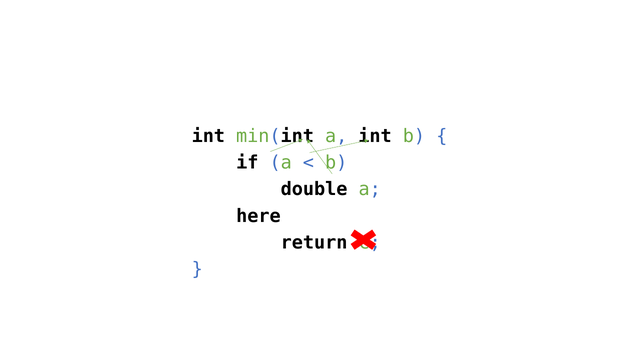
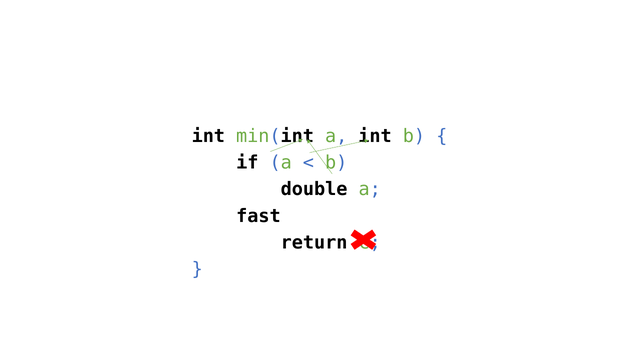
here: here -> fast
